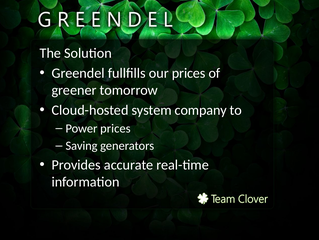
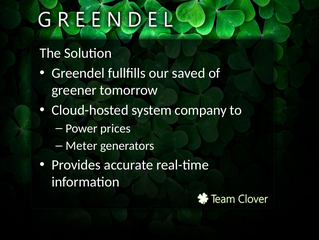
our prices: prices -> saved
Saving: Saving -> Meter
